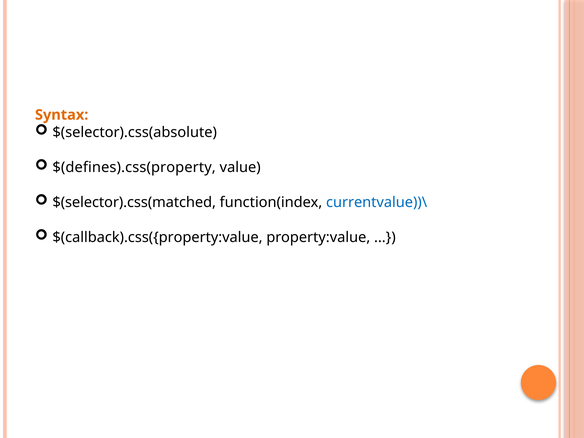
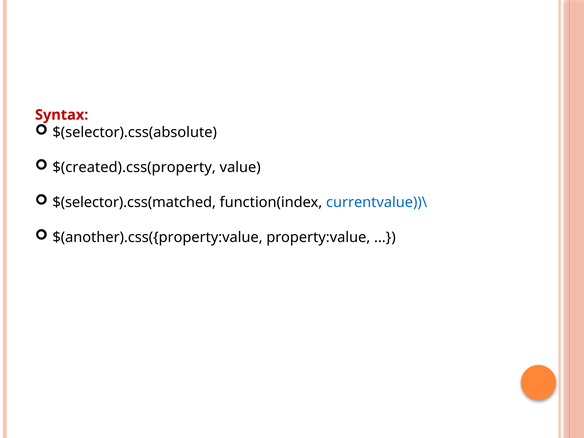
Syntax colour: orange -> red
$(defines).css(property: $(defines).css(property -> $(created).css(property
$(callback).css({property:value: $(callback).css({property:value -> $(another).css({property:value
